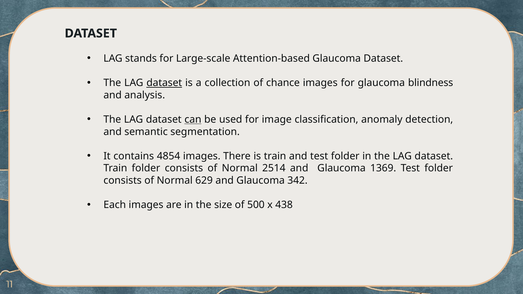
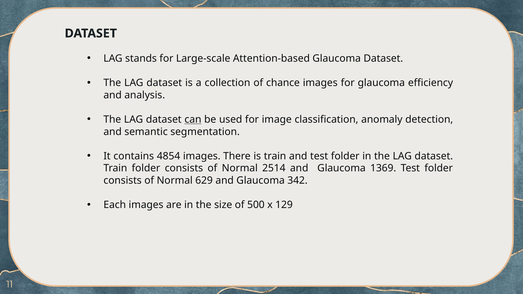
dataset at (164, 83) underline: present -> none
blindness: blindness -> efficiency
438: 438 -> 129
